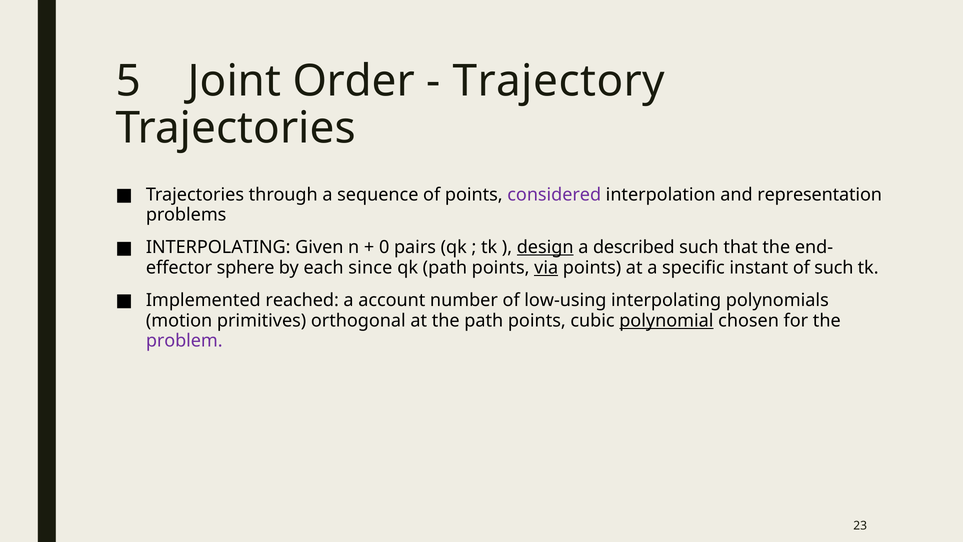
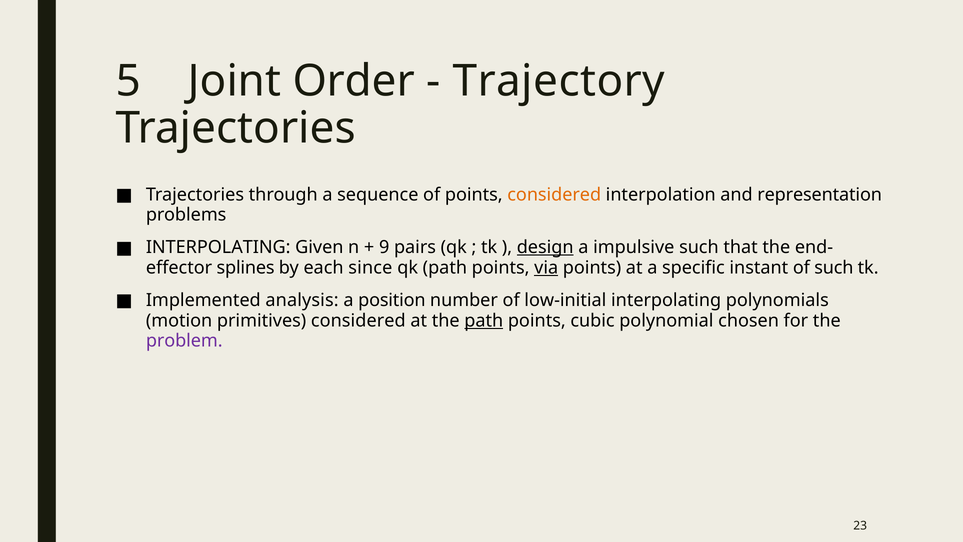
considered at (554, 195) colour: purple -> orange
0: 0 -> 9
described: described -> impulsive
sphere: sphere -> splines
reached: reached -> analysis
account: account -> position
low-using: low-using -> low-initial
primitives orthogonal: orthogonal -> considered
path at (484, 320) underline: none -> present
polynomial underline: present -> none
